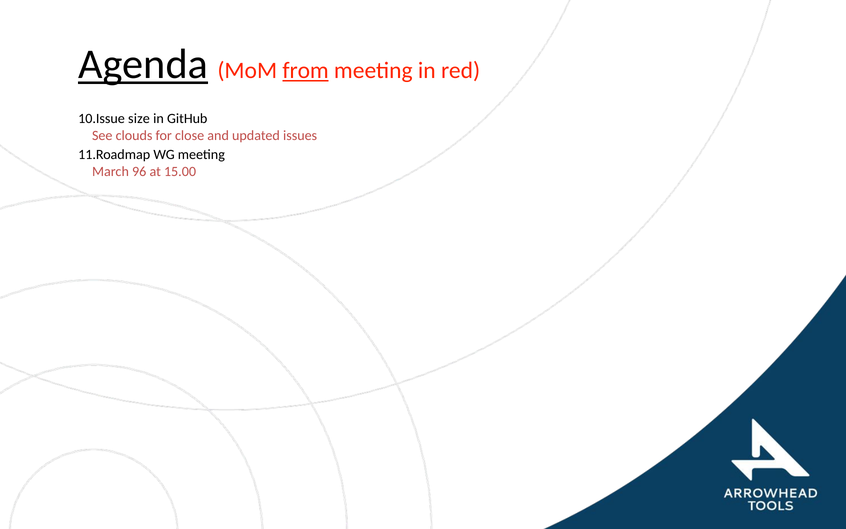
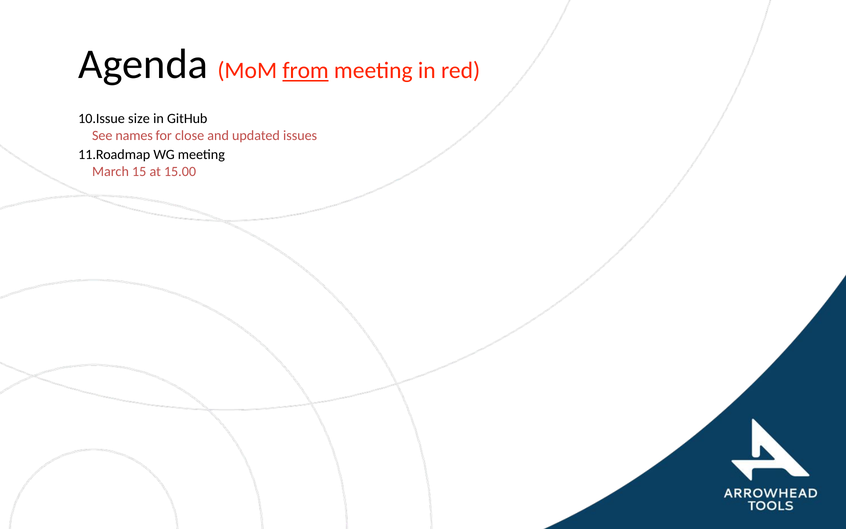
Agenda underline: present -> none
clouds: clouds -> names
96: 96 -> 15
